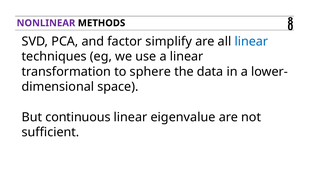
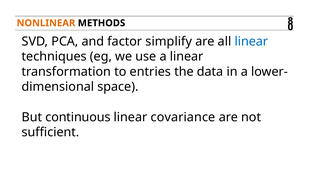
NONLINEAR colour: purple -> orange
sphere: sphere -> entries
eigenvalue: eigenvalue -> covariance
